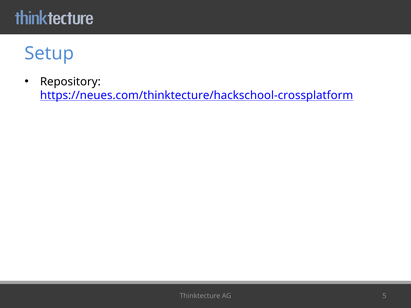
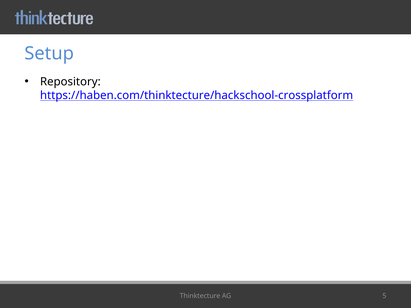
https://neues.com/thinktecture/hackschool-crossplatform: https://neues.com/thinktecture/hackschool-crossplatform -> https://haben.com/thinktecture/hackschool-crossplatform
